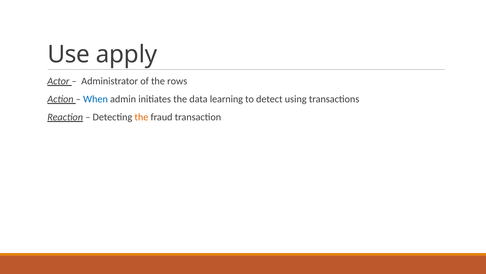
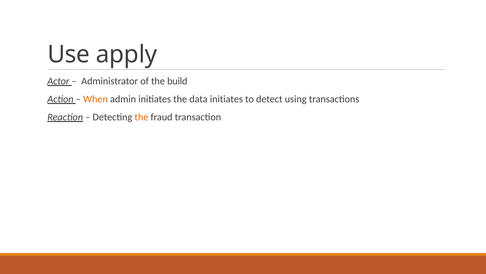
rows: rows -> build
When colour: blue -> orange
data learning: learning -> initiates
